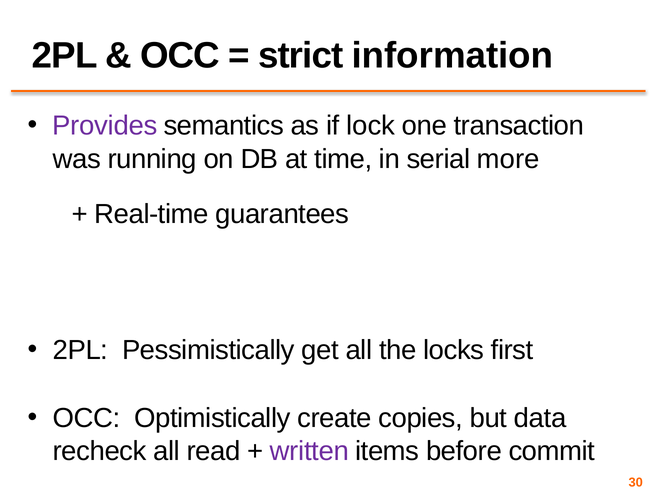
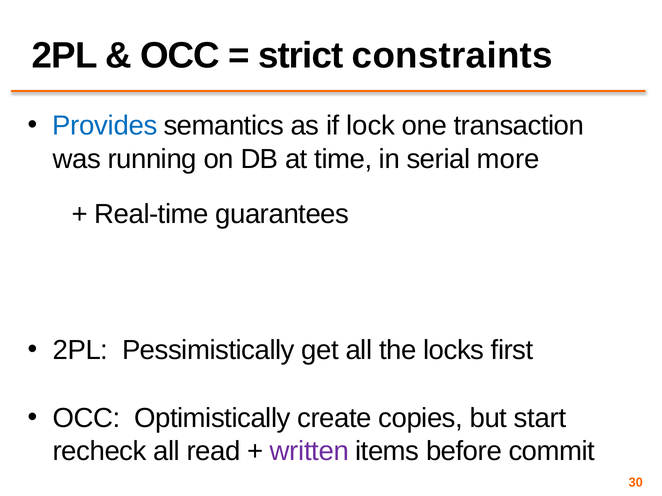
information: information -> constraints
Provides colour: purple -> blue
data: data -> start
